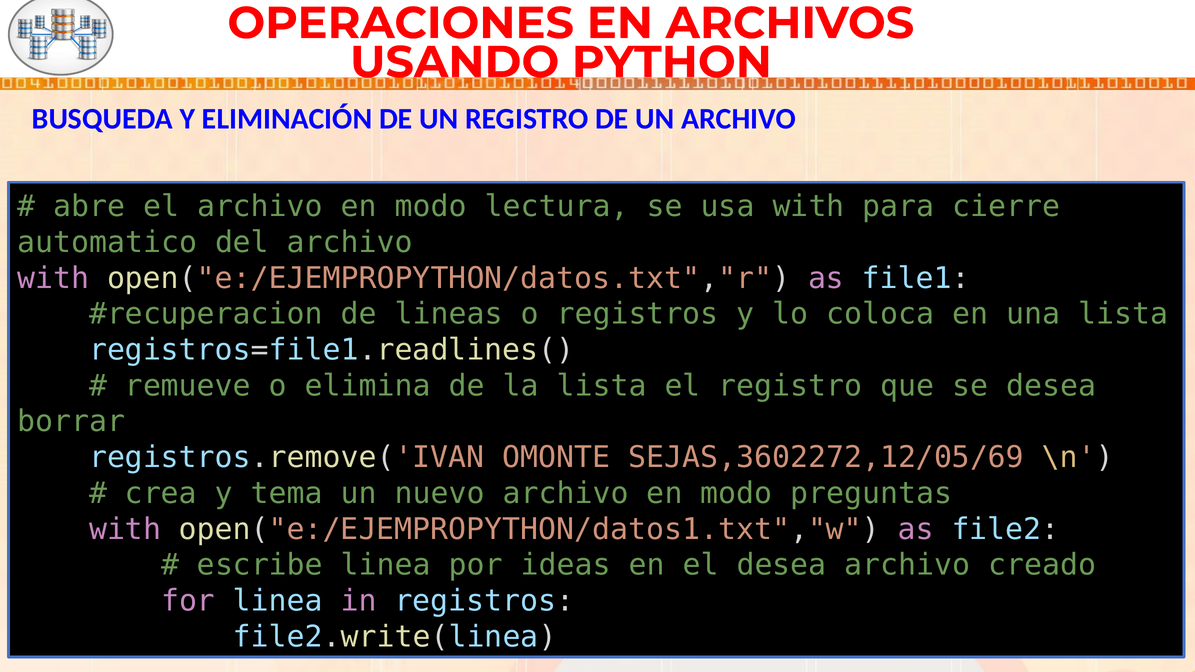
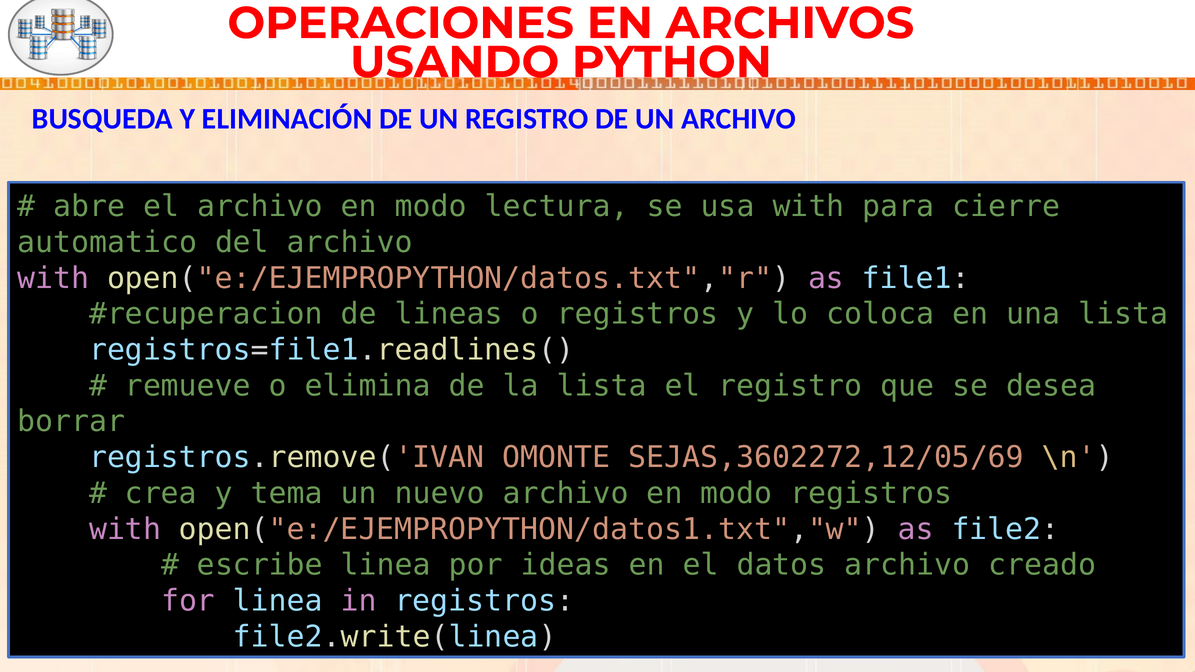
modo preguntas: preguntas -> registros
el desea: desea -> datos
